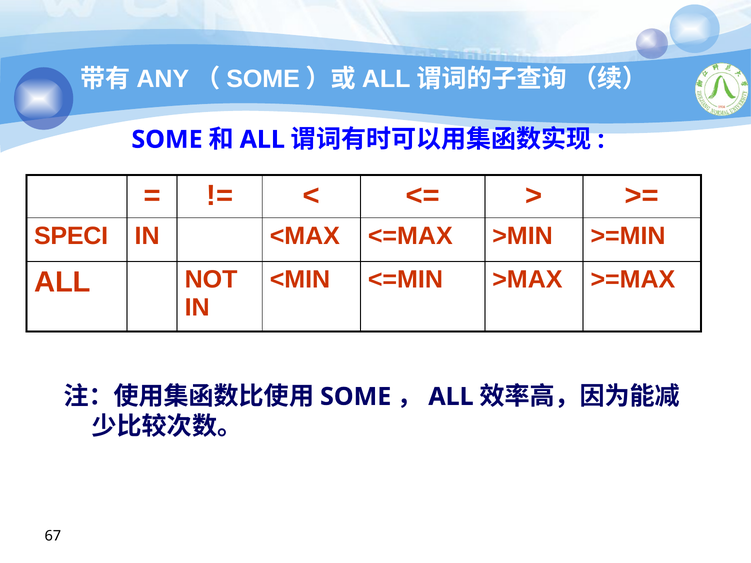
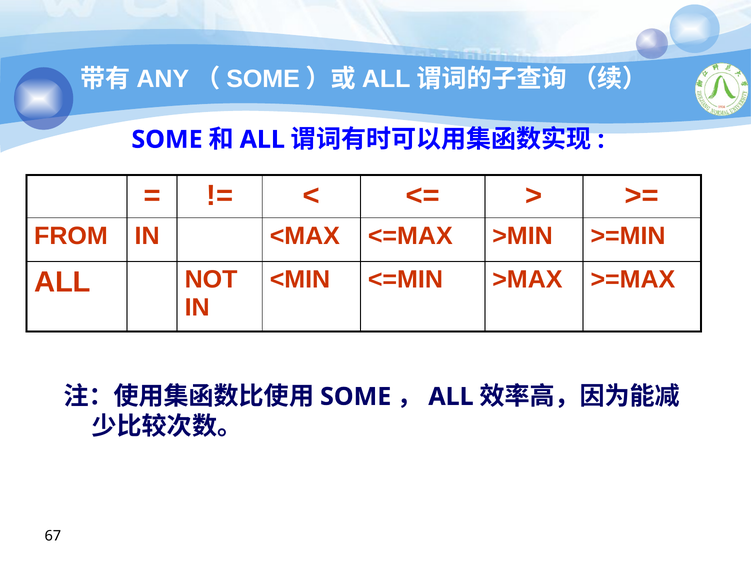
SPECI: SPECI -> FROM
